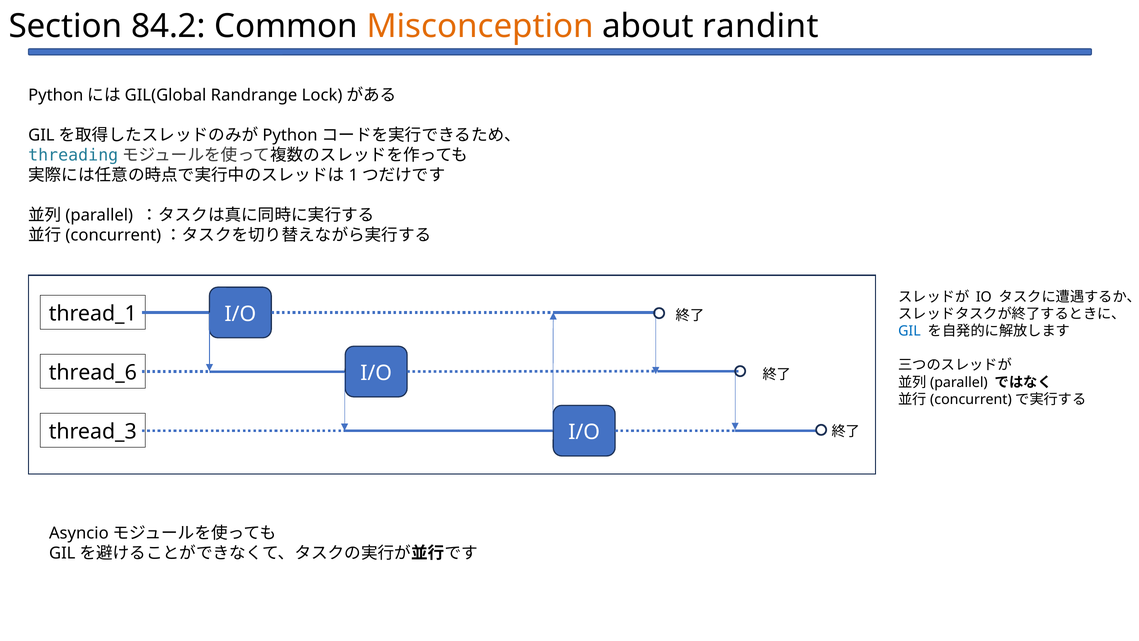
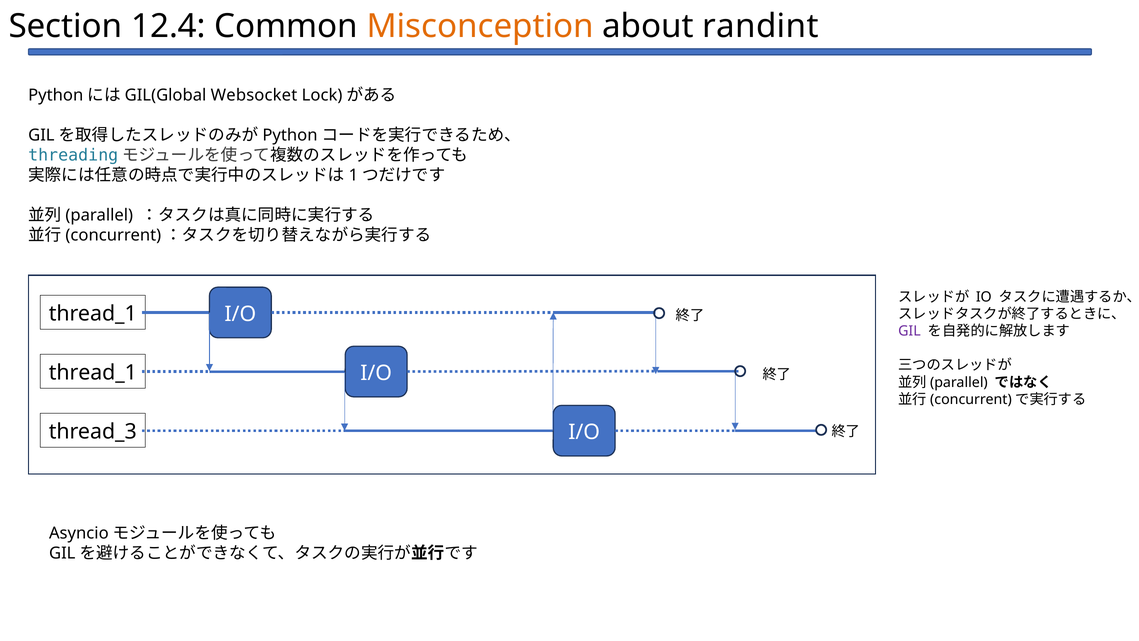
84.2: 84.2 -> 12.4
Randrange: Randrange -> Websocket
GIL colour: blue -> purple
thread_6 at (93, 373): thread_6 -> thread_1
